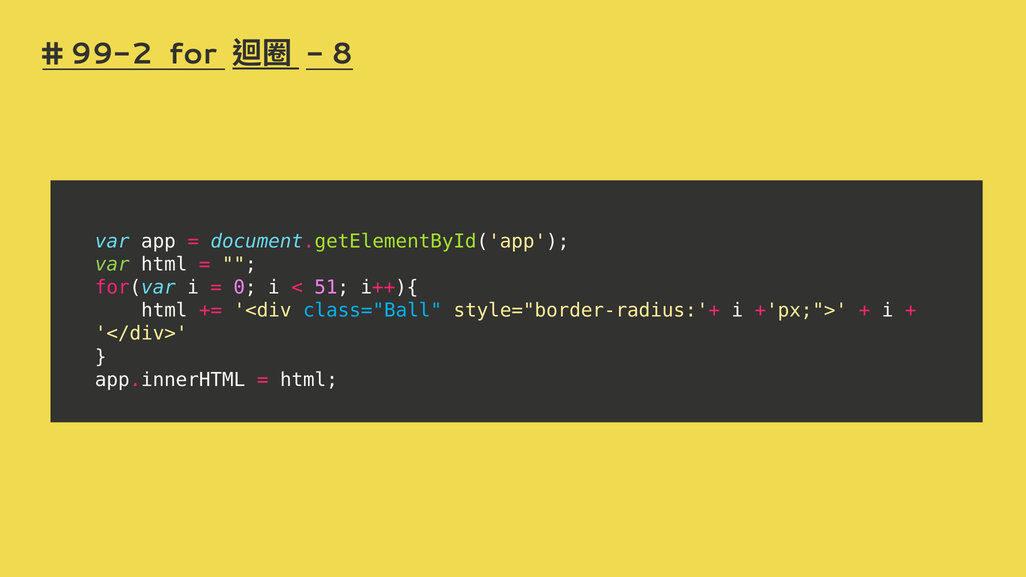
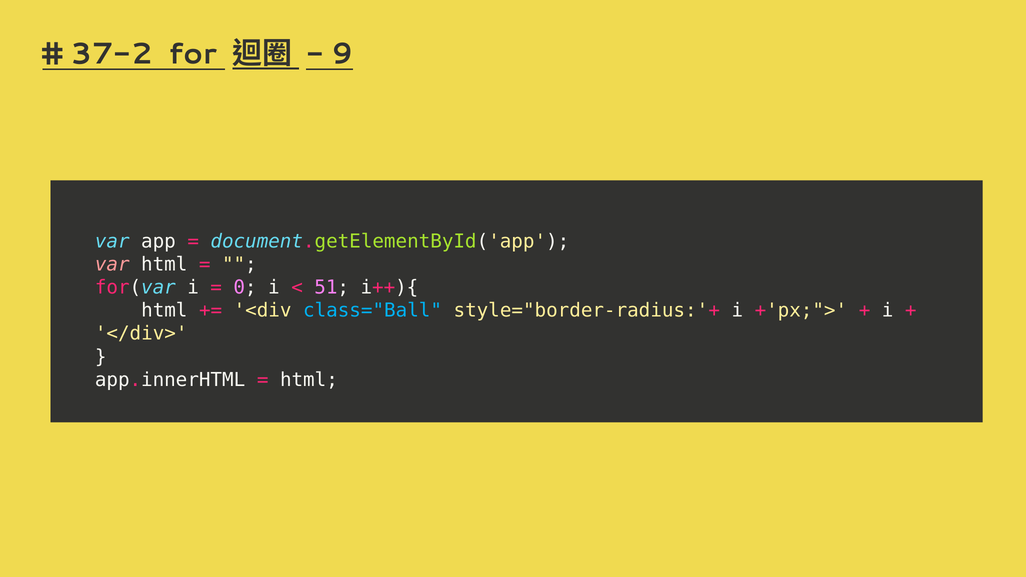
99-2: 99-2 -> 37-2
8: 8 -> 9
var at (112, 264) colour: light green -> pink
